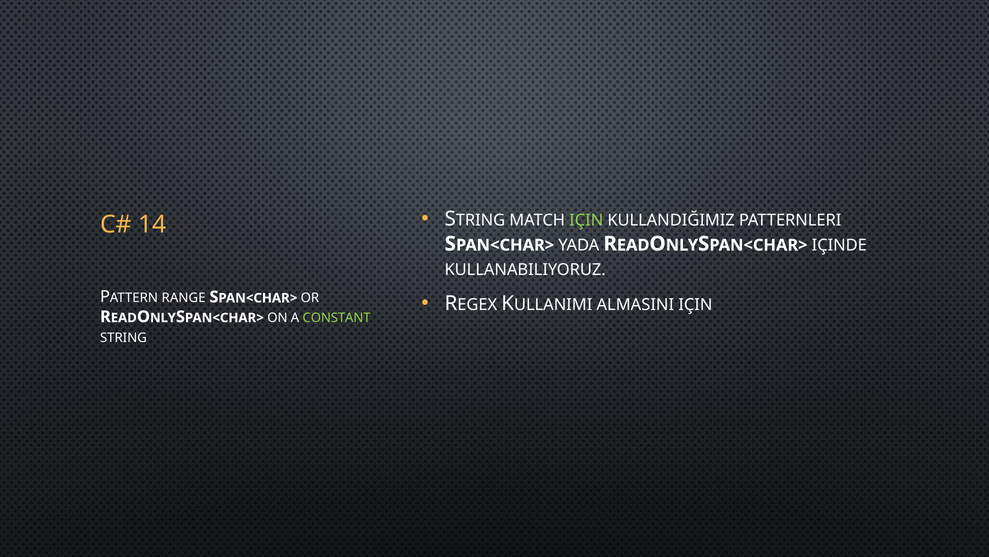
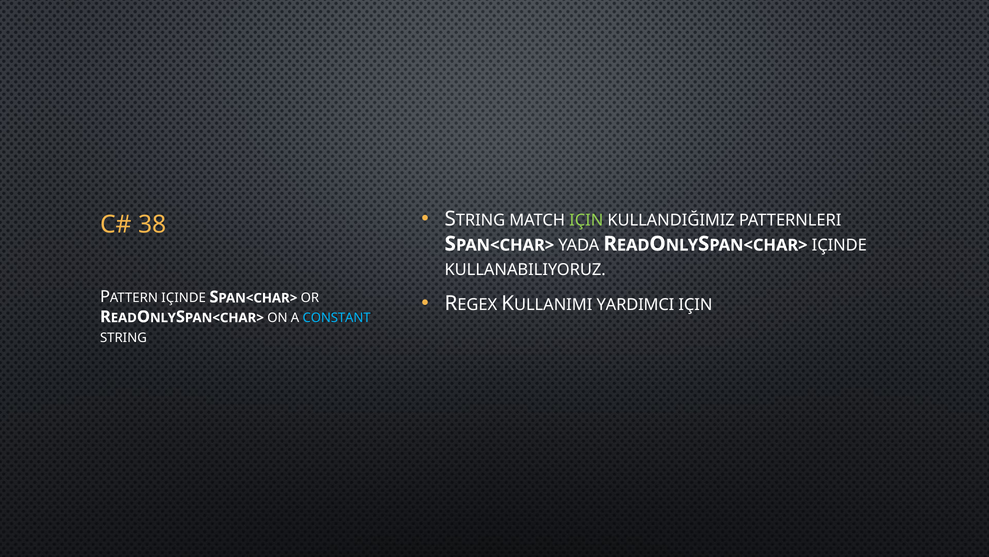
14: 14 -> 38
PATTERN RANGE: RANGE -> IÇINDE
ALMASINI: ALMASINI -> YARDIMCI
CONSTANT colour: light green -> light blue
